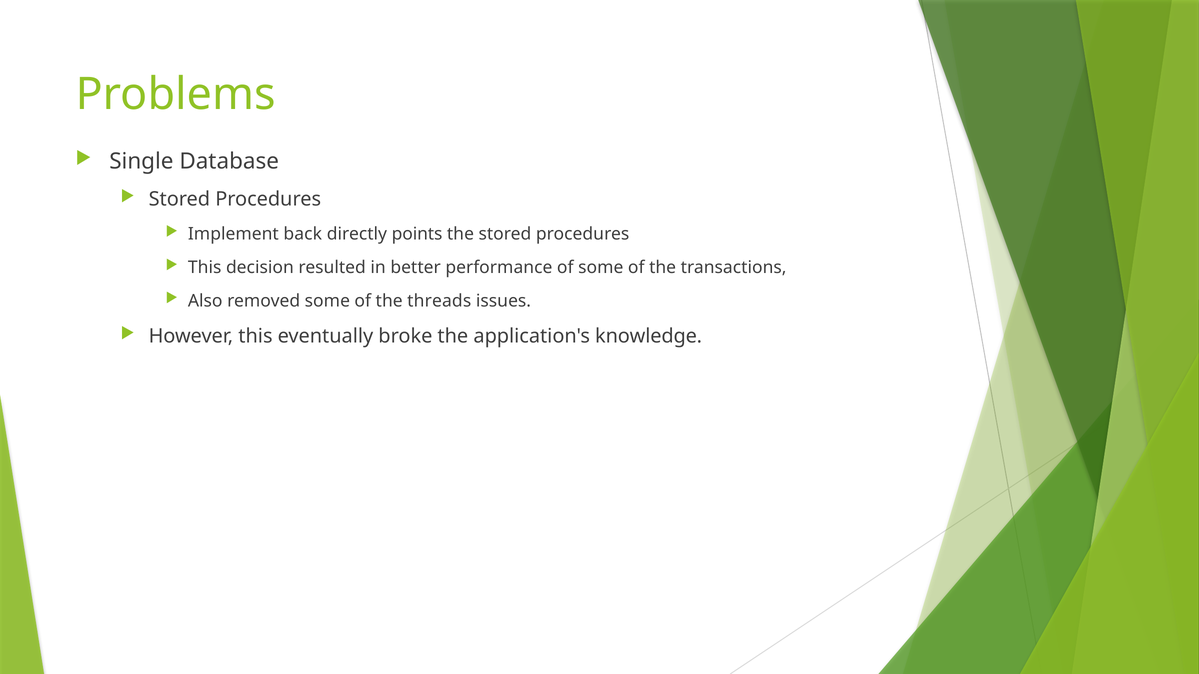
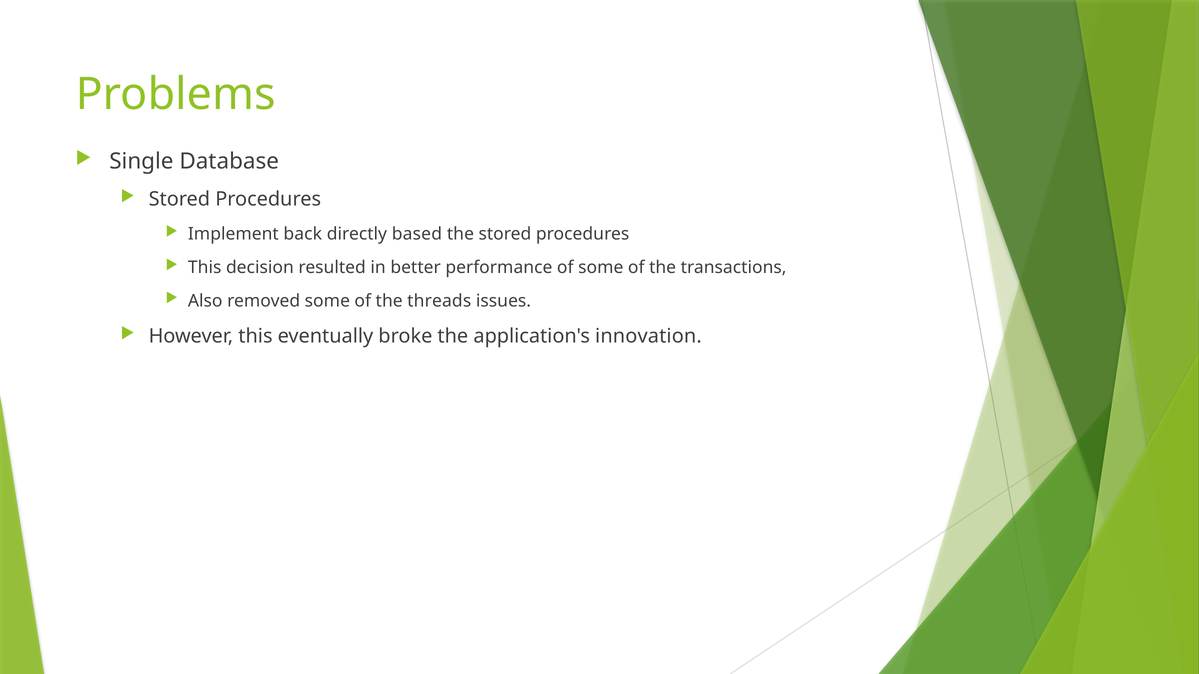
points: points -> based
knowledge: knowledge -> innovation
